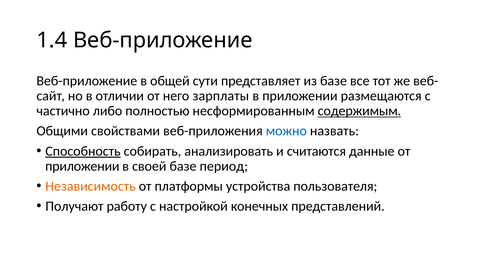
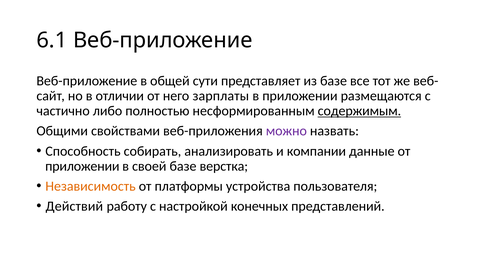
1.4: 1.4 -> 6.1
можно colour: blue -> purple
Способность underline: present -> none
считаются: считаются -> компании
период: период -> верстка
Получают: Получают -> Действий
